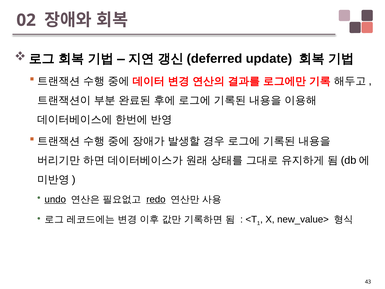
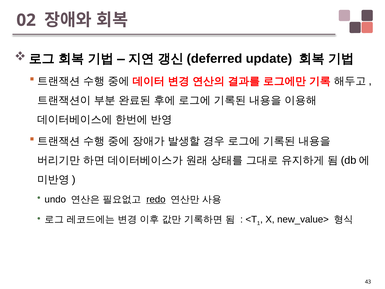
undo underline: present -> none
